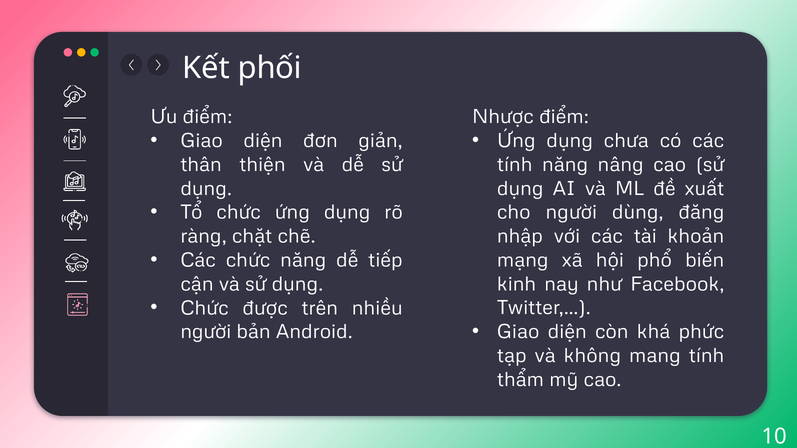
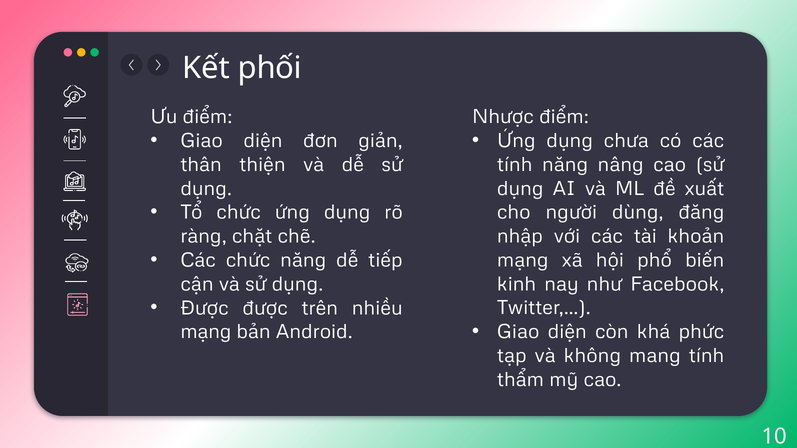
Chức at (205, 308): Chức -> Được
người at (206, 332): người -> mạng
